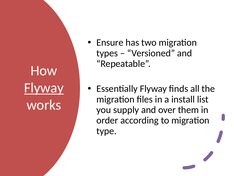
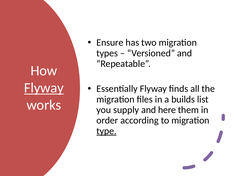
install: install -> builds
over: over -> here
type underline: none -> present
